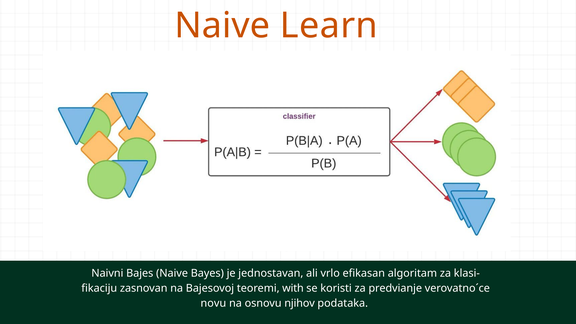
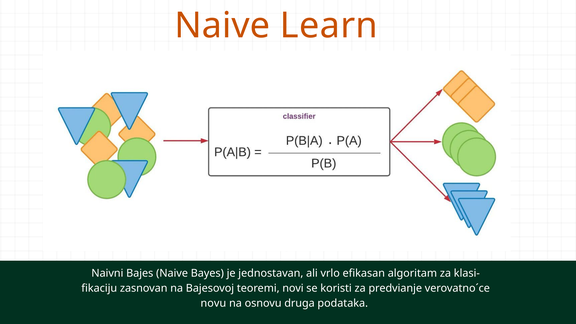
with: with -> novi
njihov: njihov -> druga
